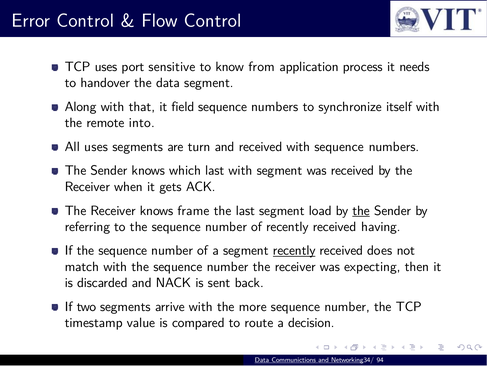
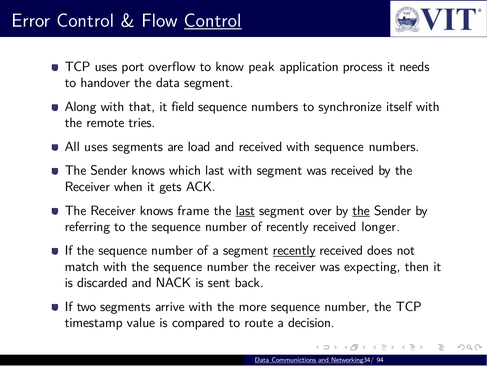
Control at (213, 21) underline: none -> present
sensitive: sensitive -> overflow
from: from -> peak
into: into -> tries
turn: turn -> load
last at (245, 210) underline: none -> present
load: load -> over
having: having -> longer
